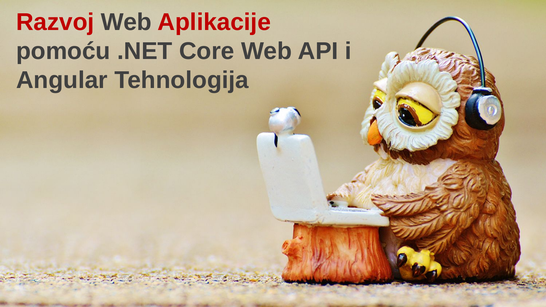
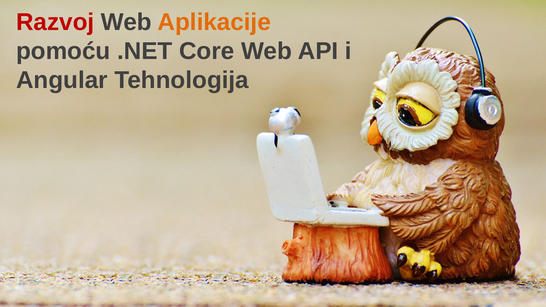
Aplikacije colour: red -> orange
